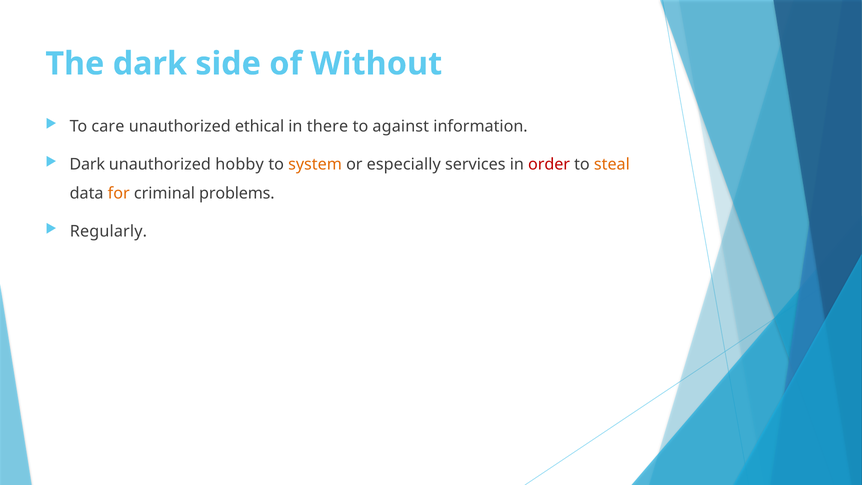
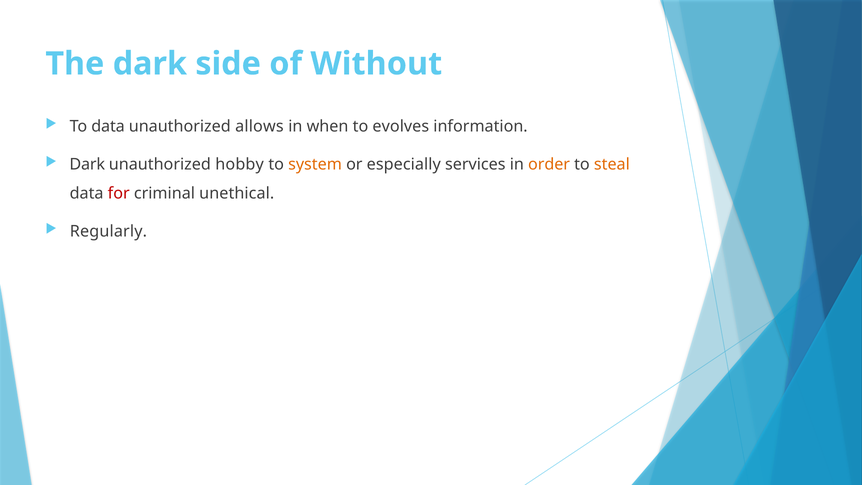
To care: care -> data
ethical: ethical -> allows
there: there -> when
against: against -> evolves
order colour: red -> orange
for colour: orange -> red
problems: problems -> unethical
